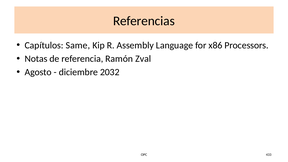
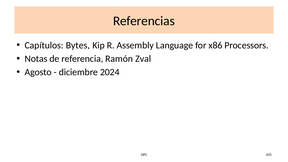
Same: Same -> Bytes
2032: 2032 -> 2024
